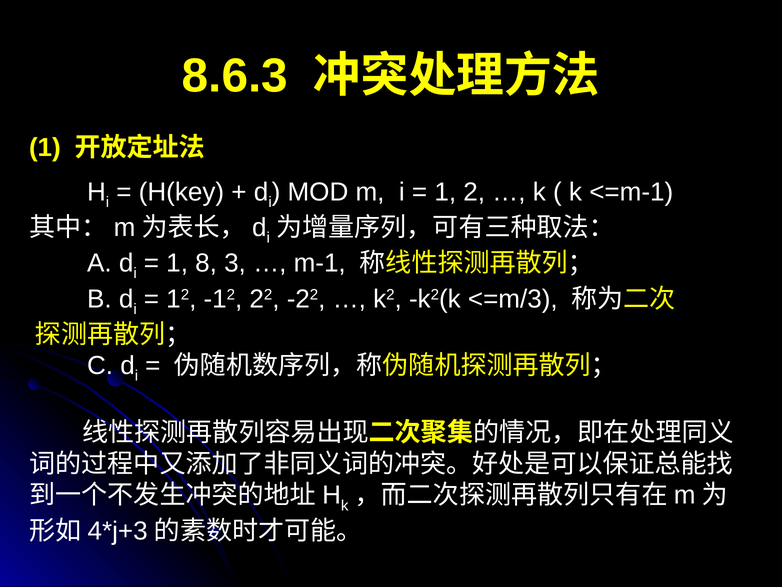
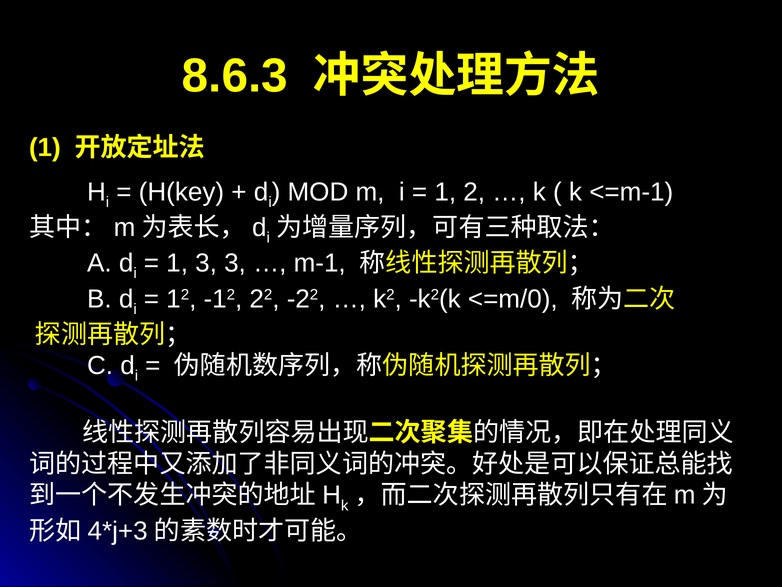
1 8: 8 -> 3
<=m/3: <=m/3 -> <=m/0
